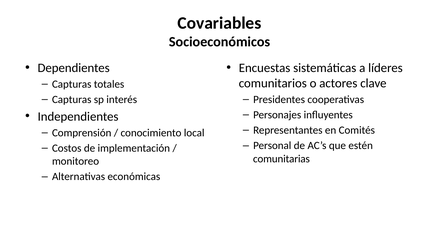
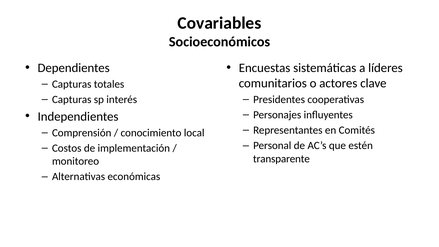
comunitarias: comunitarias -> transparente
